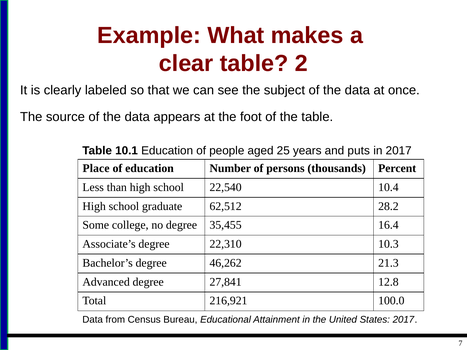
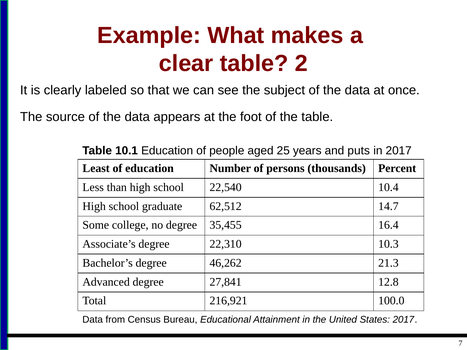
Place: Place -> Least
28.2: 28.2 -> 14.7
